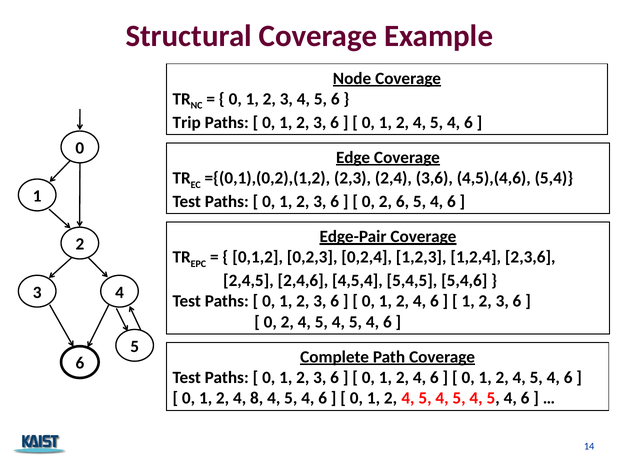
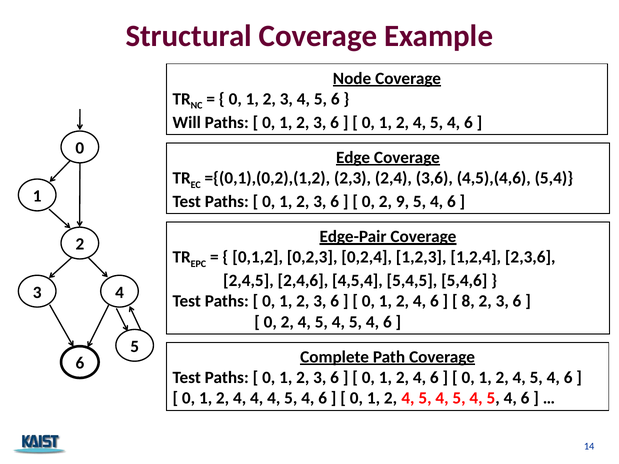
Trip: Trip -> Will
2 6: 6 -> 9
1 at (468, 301): 1 -> 8
2 4 8: 8 -> 4
